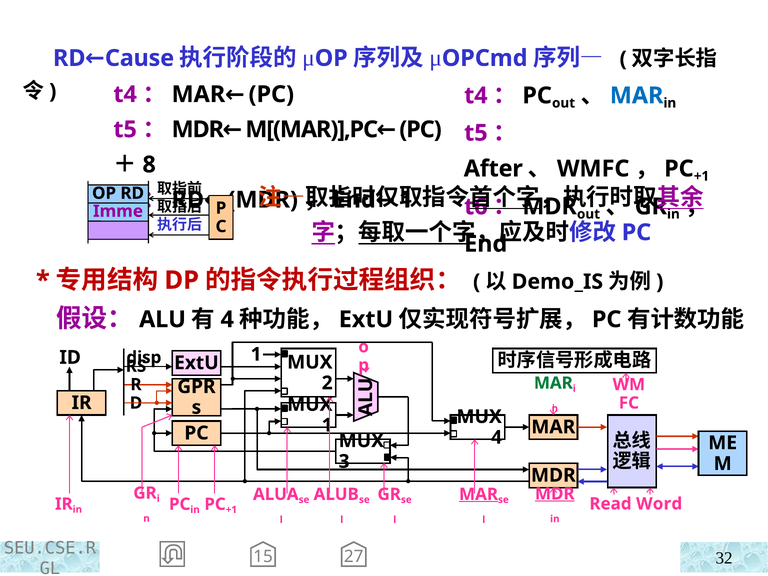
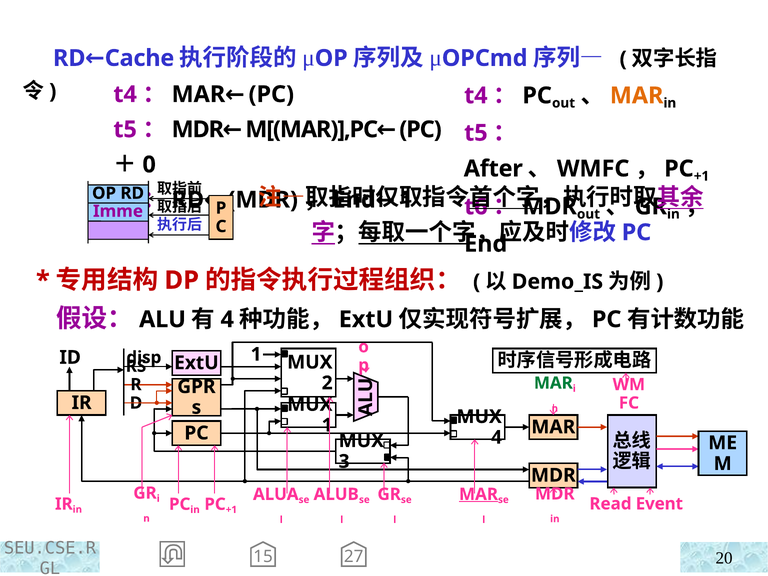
Cause: Cause -> Cache
MAR at (637, 96) colour: blue -> orange
8: 8 -> 0
MDR at (555, 494) underline: present -> none
Word: Word -> Event
32: 32 -> 20
